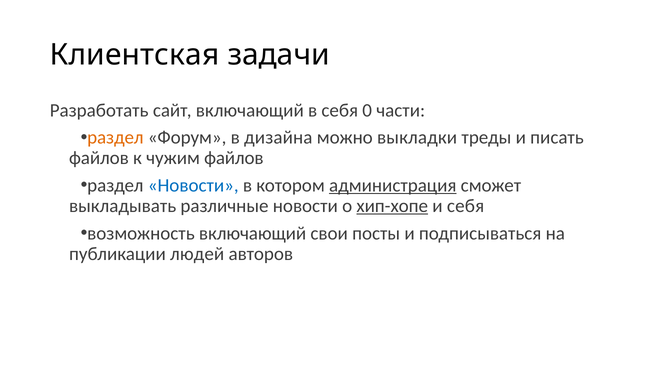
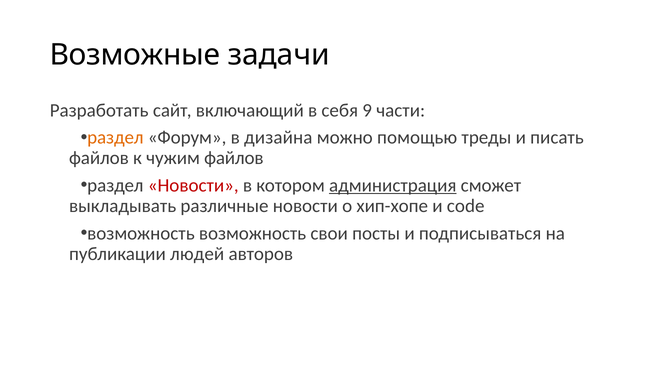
Клиентская: Клиентская -> Возможные
0: 0 -> 9
выкладки: выкладки -> помощью
Новости at (193, 186) colour: blue -> red
хип-хопе underline: present -> none
и себя: себя -> code
возможность включающий: включающий -> возможность
